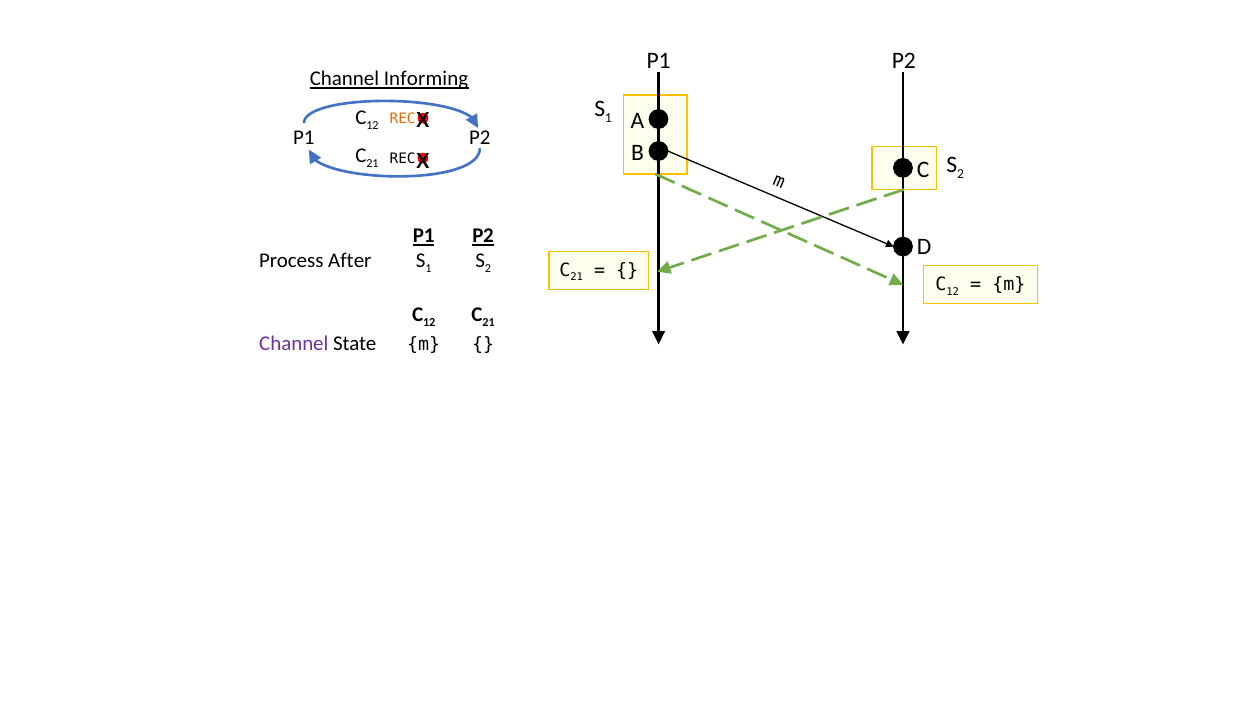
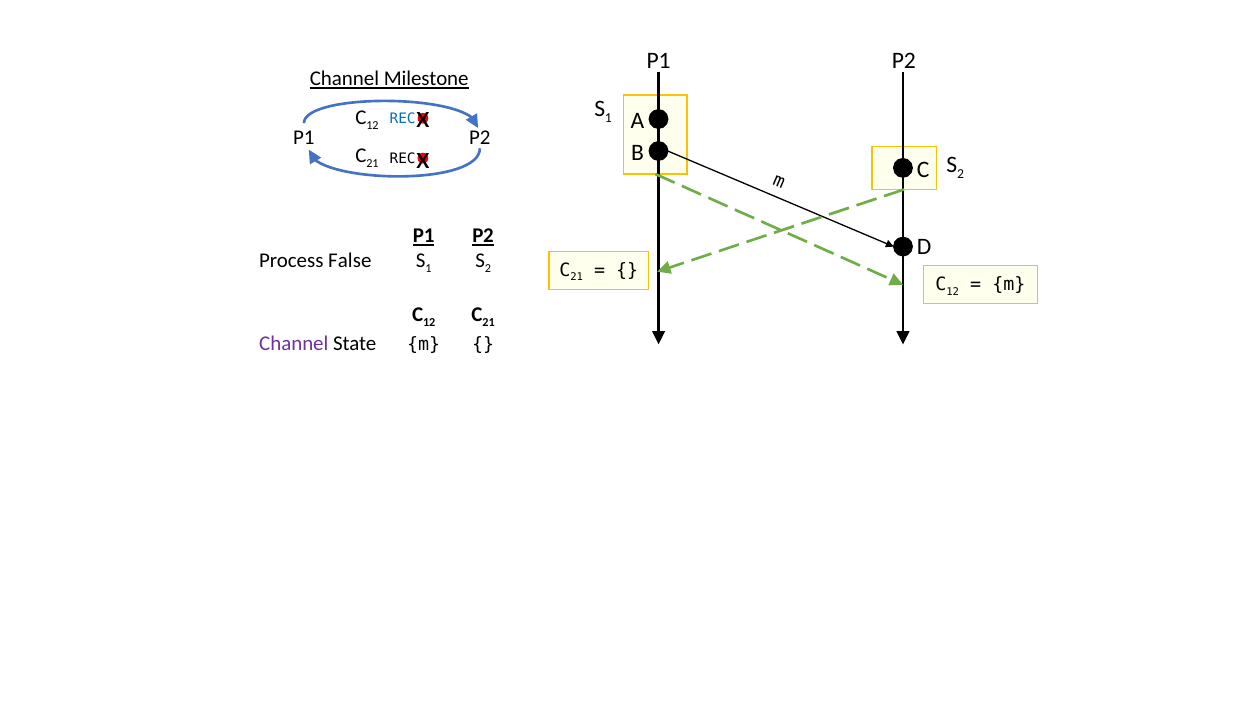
Informing: Informing -> Milestone
REC at (403, 119) colour: orange -> blue
After: After -> False
